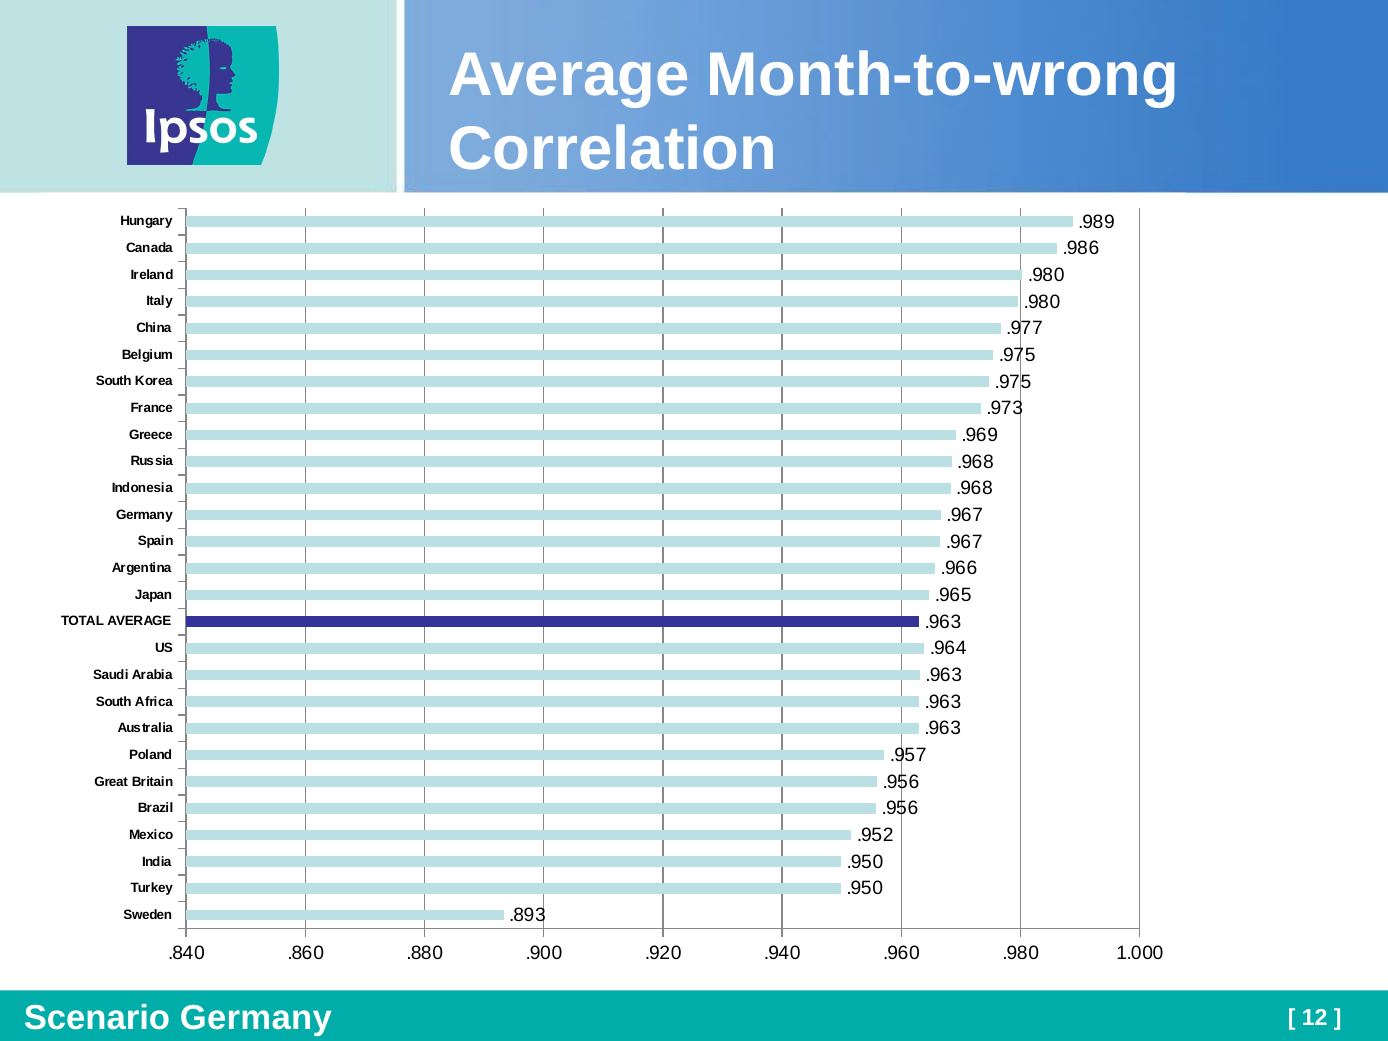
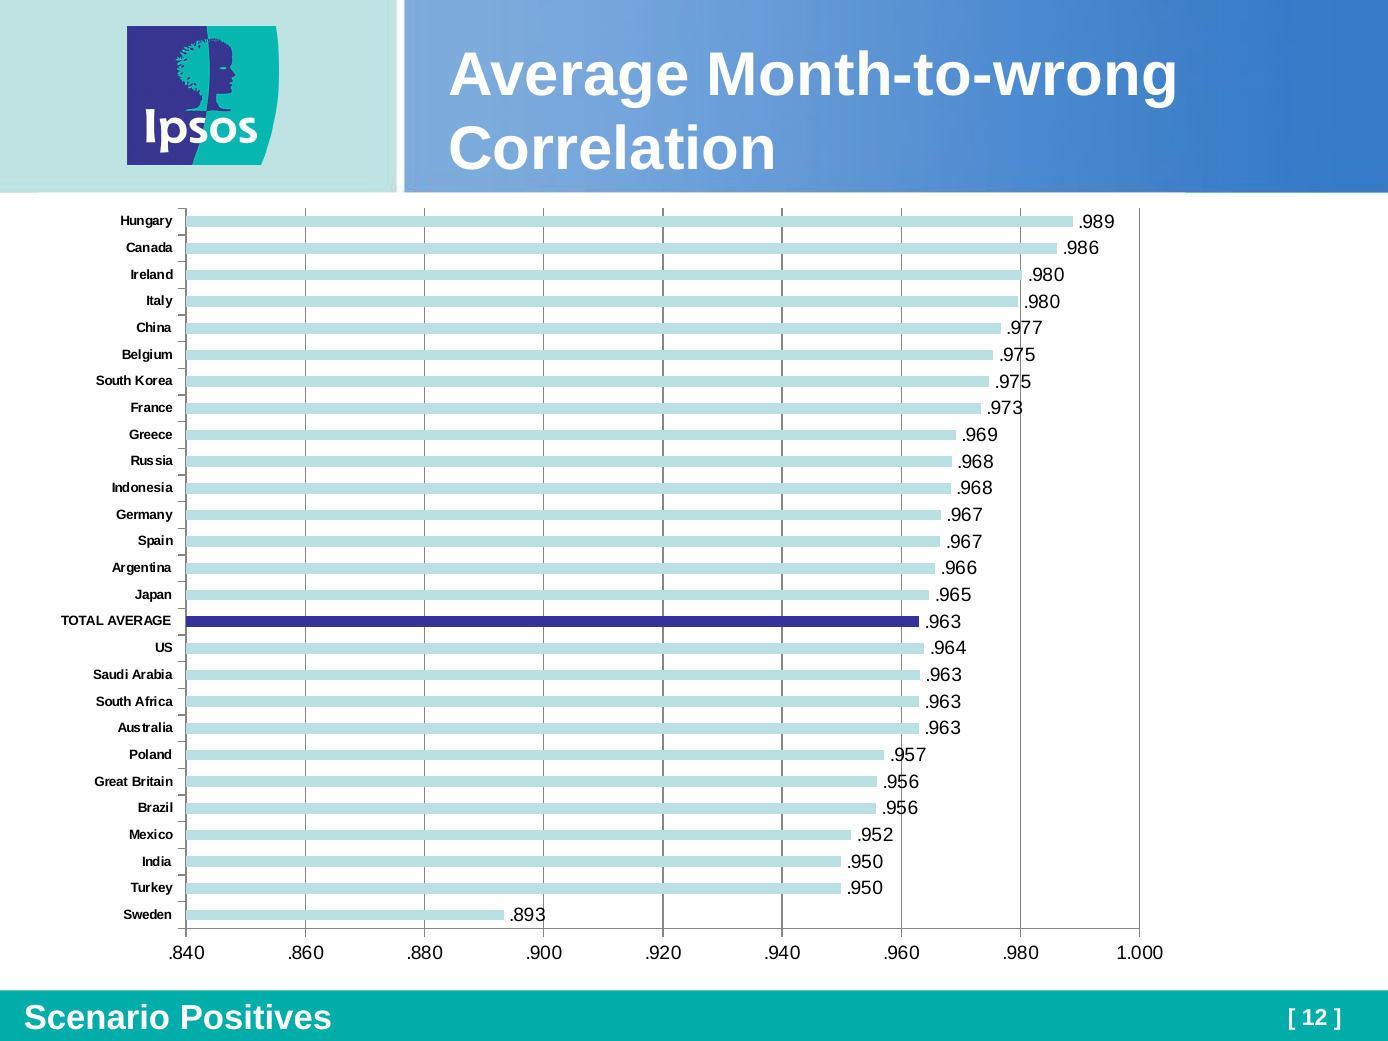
Scenario Germany: Germany -> Positives
